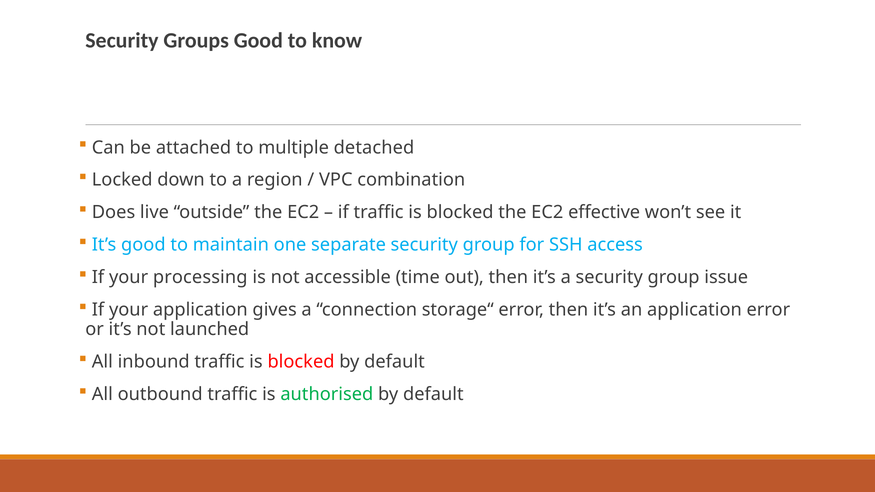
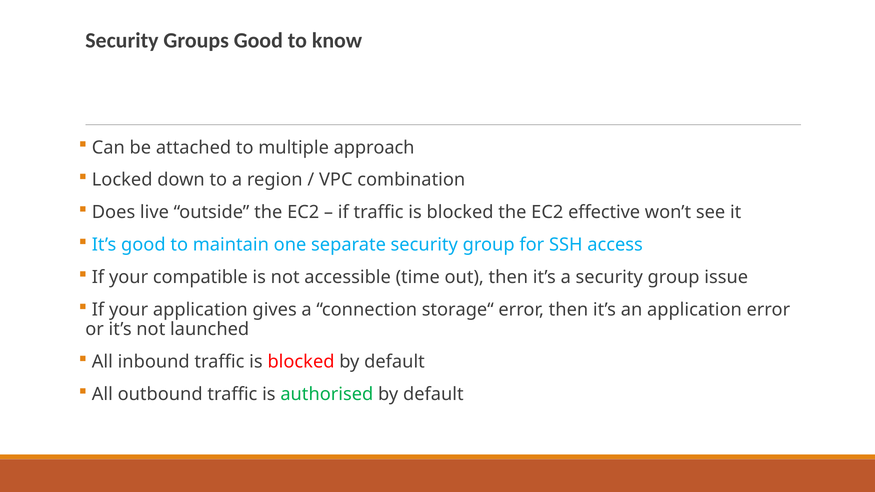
detached: detached -> approach
processing: processing -> compatible
